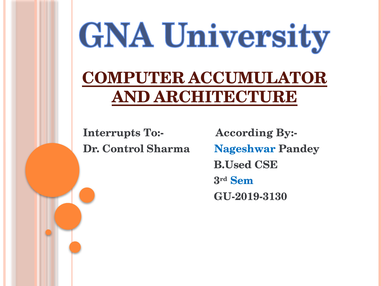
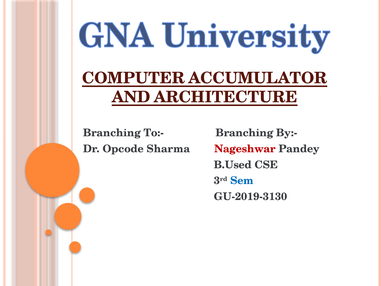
Interrupts at (112, 133): Interrupts -> Branching
To:- According: According -> Branching
Control: Control -> Opcode
Nageshwar colour: blue -> red
